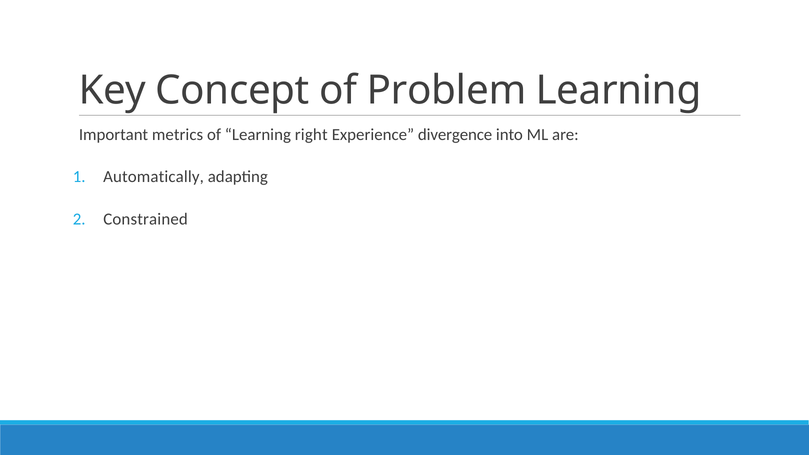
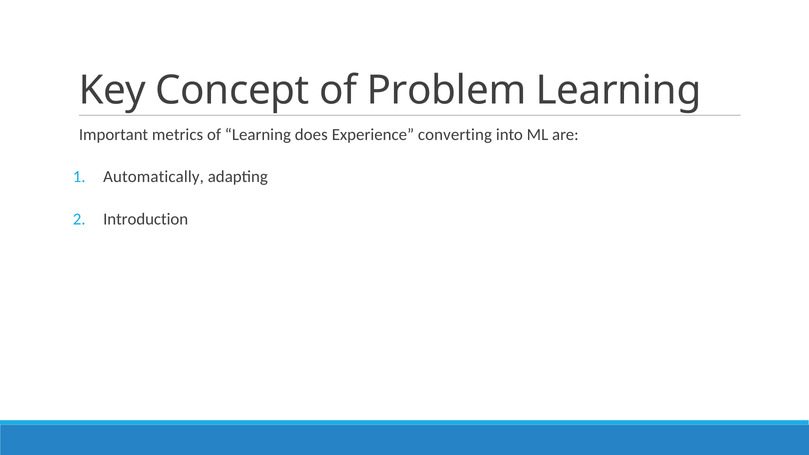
right: right -> does
divergence: divergence -> converting
Constrained: Constrained -> Introduction
